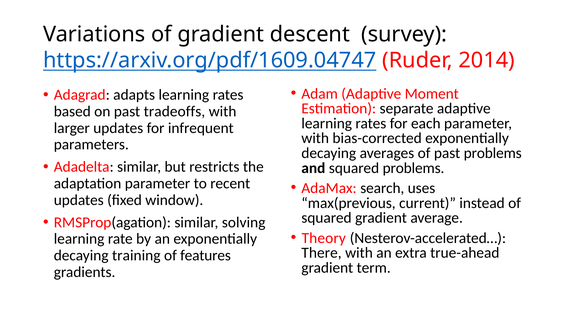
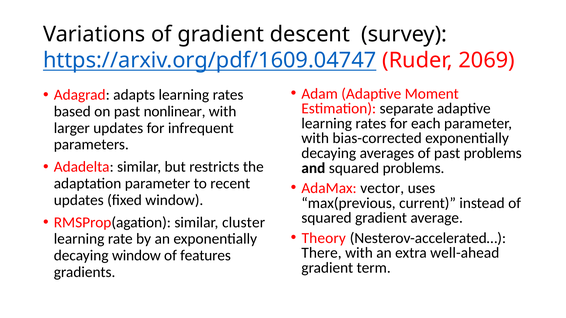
2014: 2014 -> 2069
tradeoffs: tradeoffs -> nonlinear
search: search -> vector
solving: solving -> cluster
true-ahead: true-ahead -> well-ahead
decaying training: training -> window
